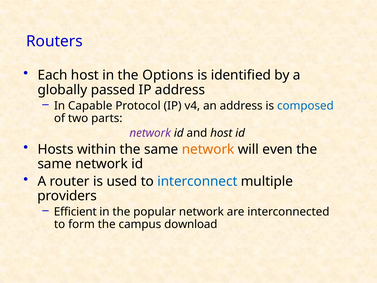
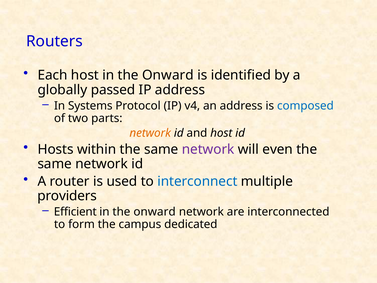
host in the Options: Options -> Onward
Capable: Capable -> Systems
network at (150, 133) colour: purple -> orange
network at (208, 149) colour: orange -> purple
popular at (155, 212): popular -> onward
download: download -> dedicated
